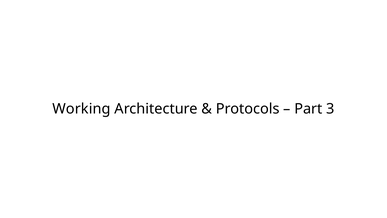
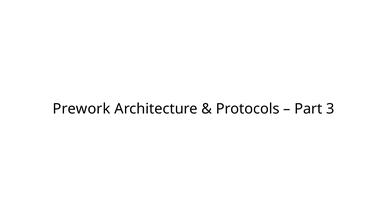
Working: Working -> Prework
